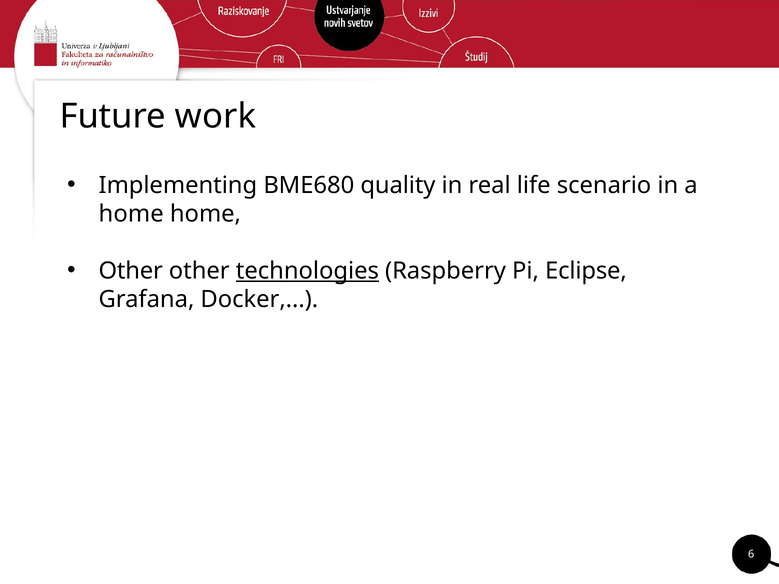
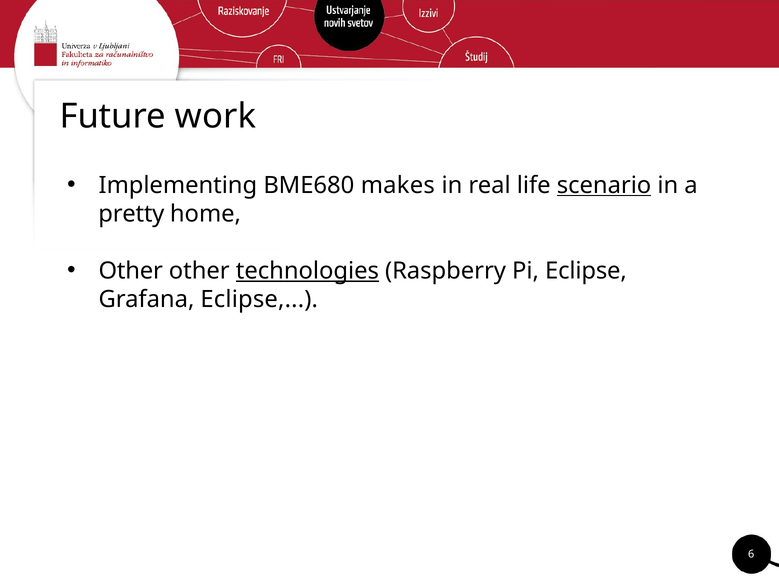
quality: quality -> makes
scenario underline: none -> present
home at (131, 214): home -> pretty
Grafana Docker: Docker -> Eclipse
